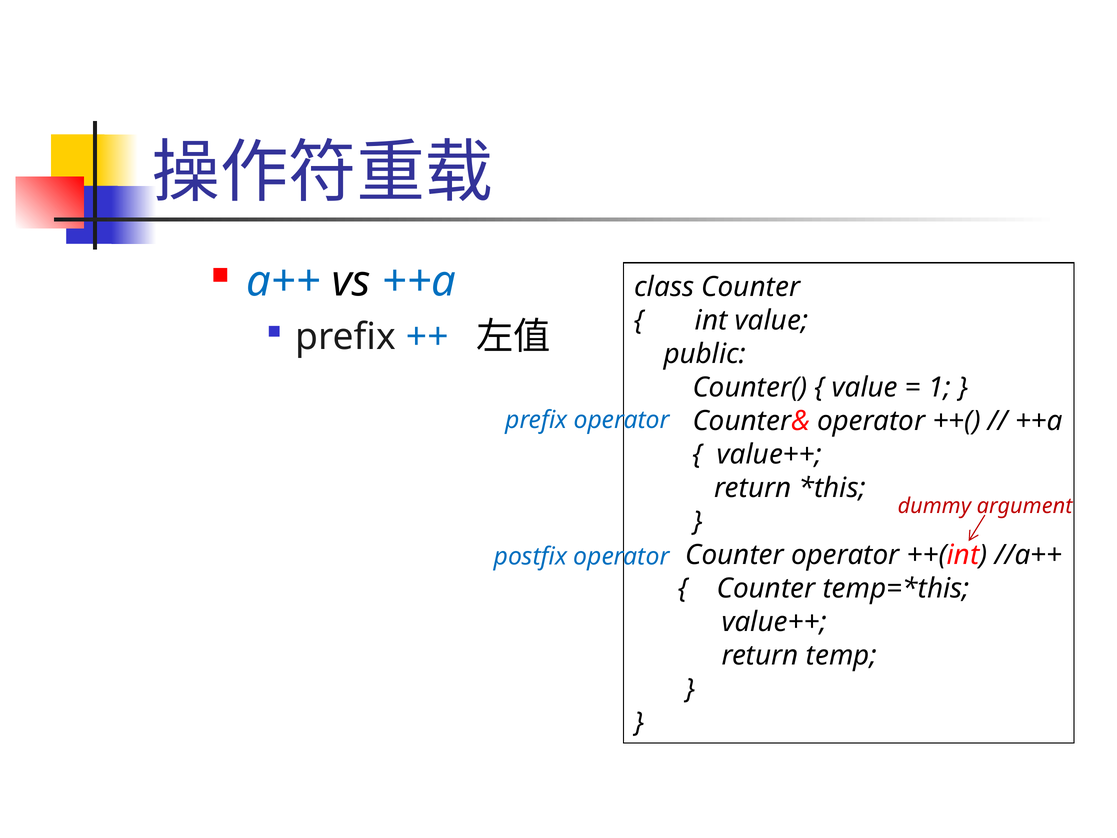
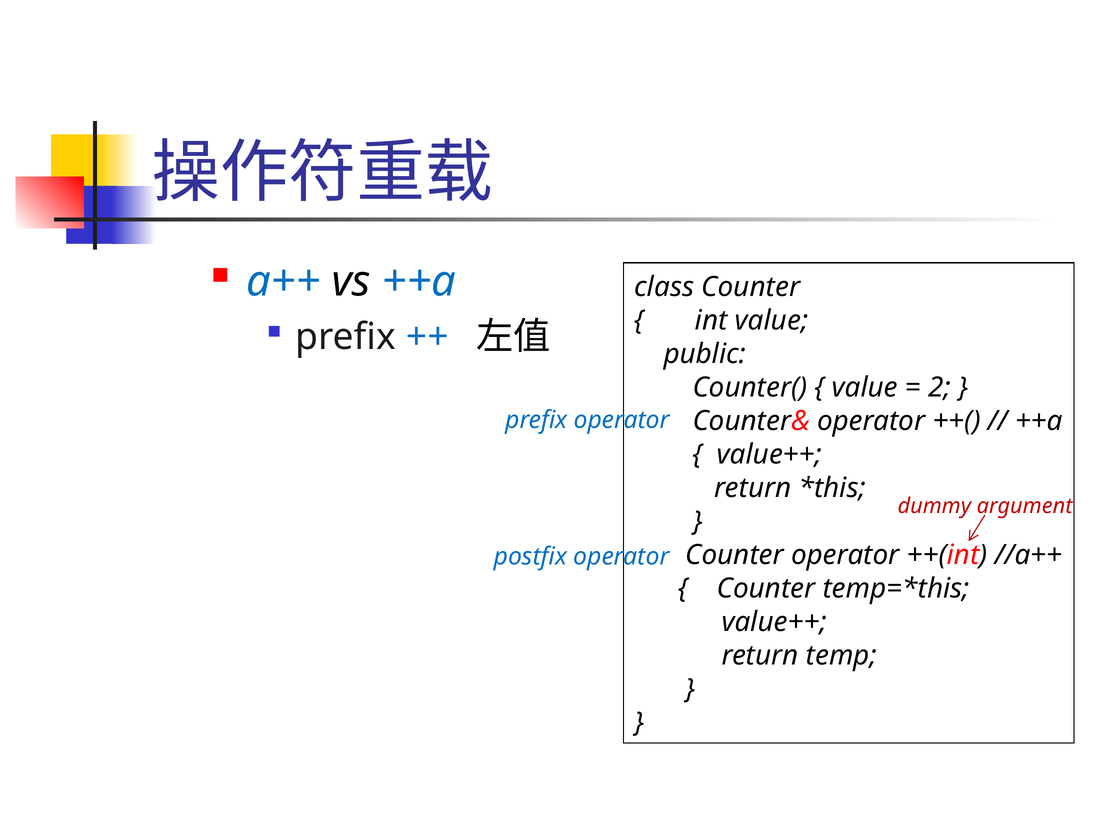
1: 1 -> 2
